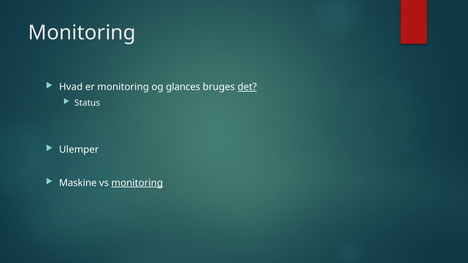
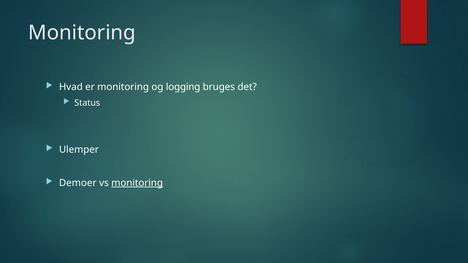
glances: glances -> logging
det underline: present -> none
Maskine: Maskine -> Demoer
